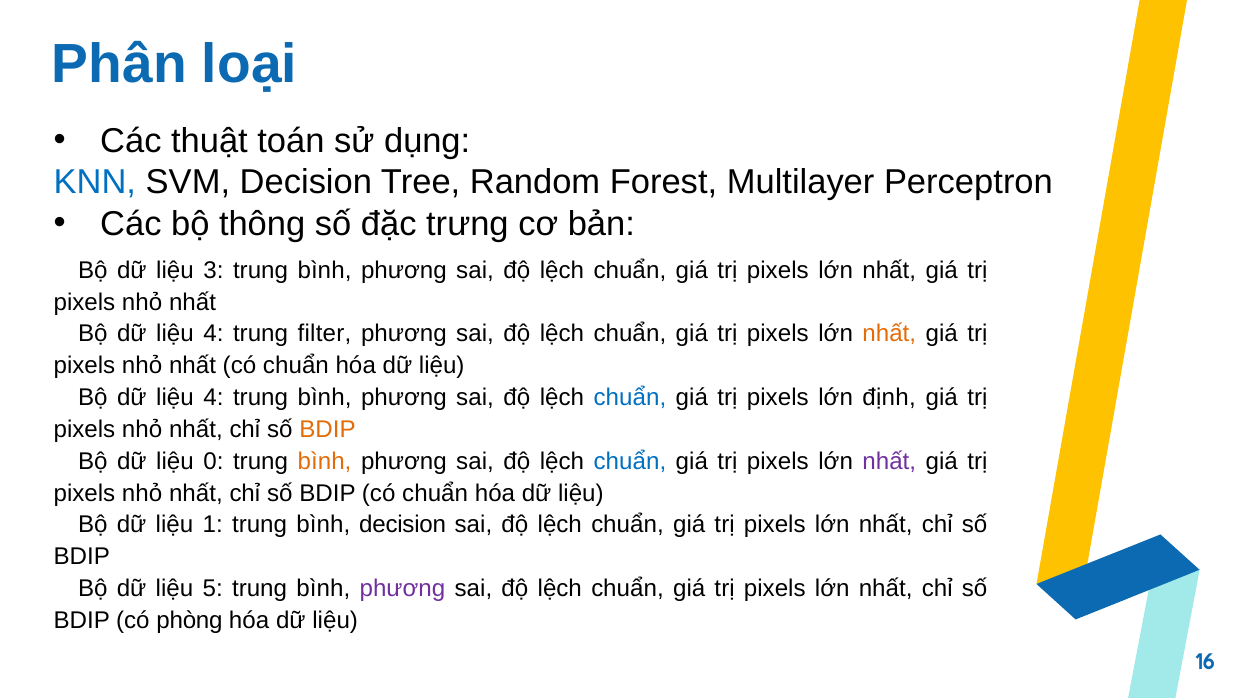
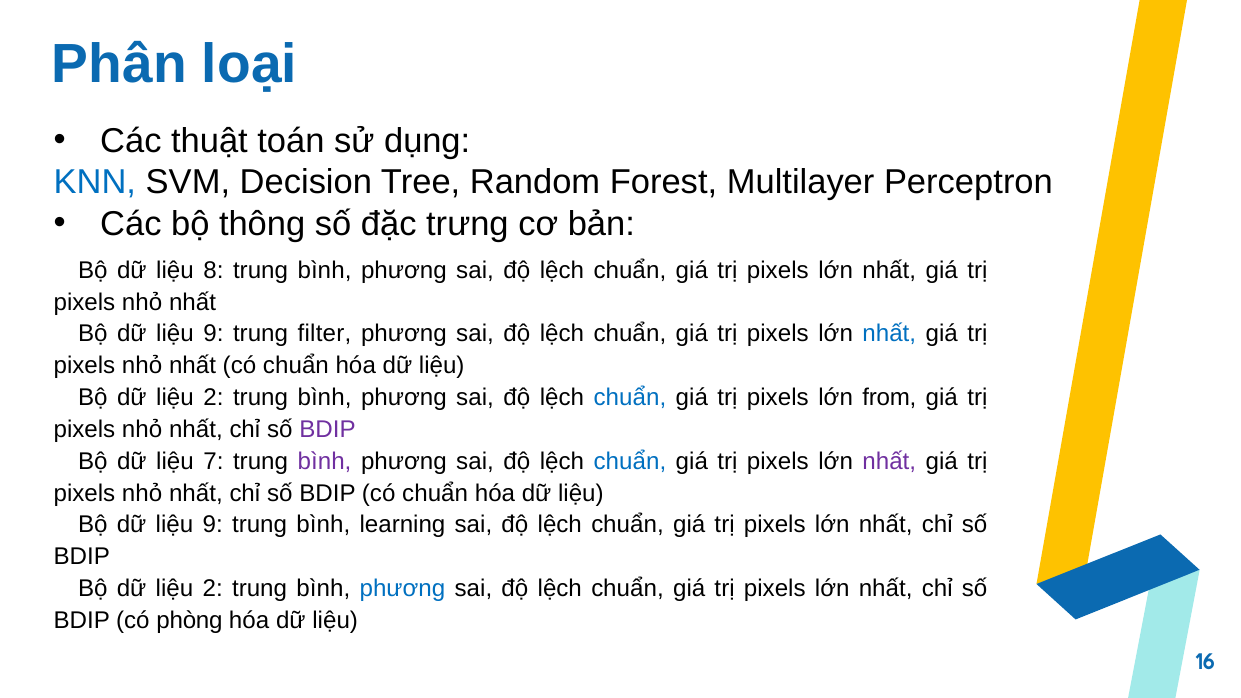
3: 3 -> 8
4 at (213, 334): 4 -> 9
nhất at (889, 334) colour: orange -> blue
4 at (213, 398): 4 -> 2
định: định -> from
BDIP at (327, 430) colour: orange -> purple
0: 0 -> 7
bình at (325, 461) colour: orange -> purple
1 at (213, 525): 1 -> 9
bình decision: decision -> learning
5 at (213, 589): 5 -> 2
phương at (402, 589) colour: purple -> blue
